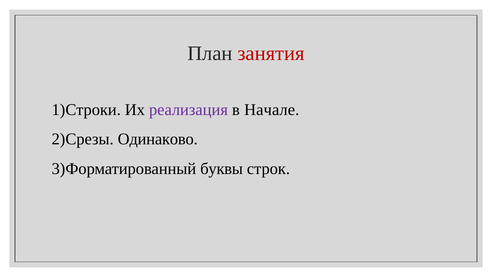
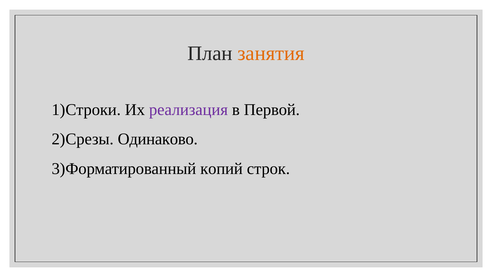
занятия colour: red -> orange
Начале: Начале -> Первой
буквы: буквы -> копий
